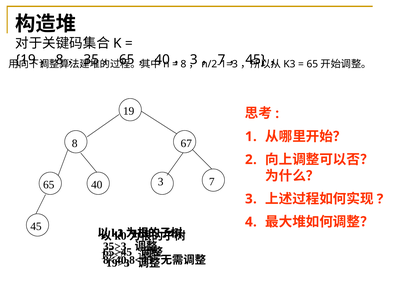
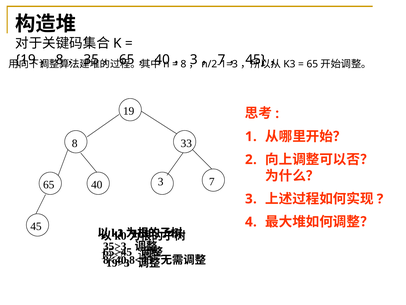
67: 67 -> 33
